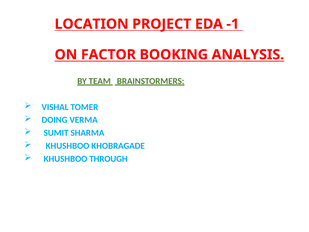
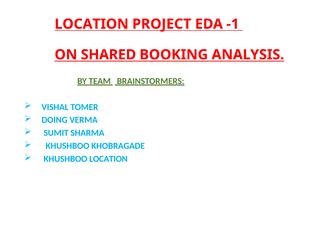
FACTOR: FACTOR -> SHARED
KHUSHBOO THROUGH: THROUGH -> LOCATION
